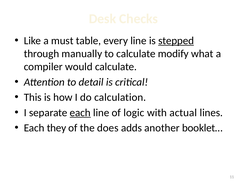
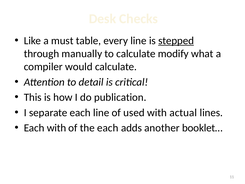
calculation: calculation -> publication
each at (80, 112) underline: present -> none
logic: logic -> used
Each they: they -> with
the does: does -> each
